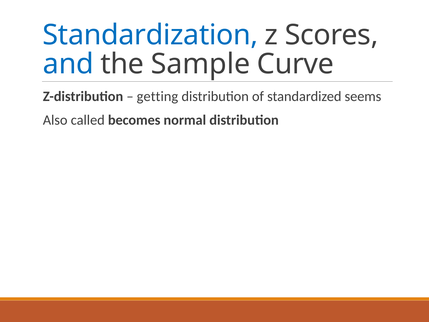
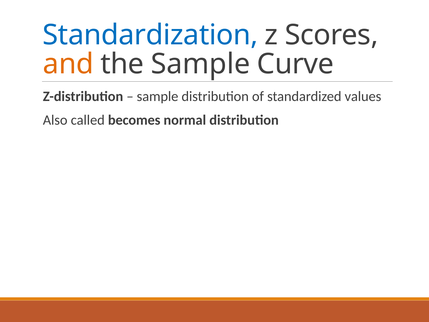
and colour: blue -> orange
getting at (157, 96): getting -> sample
seems: seems -> values
